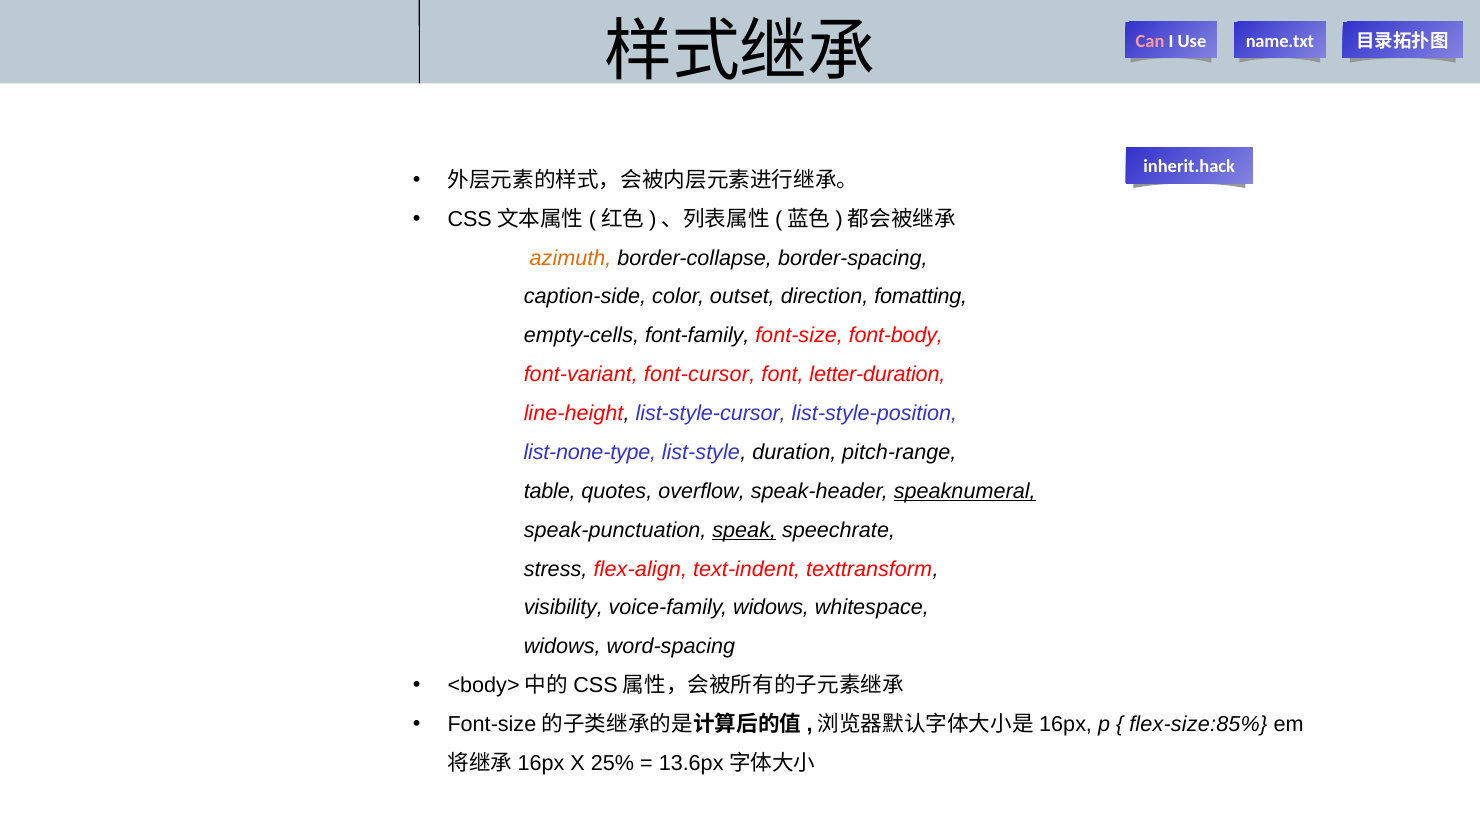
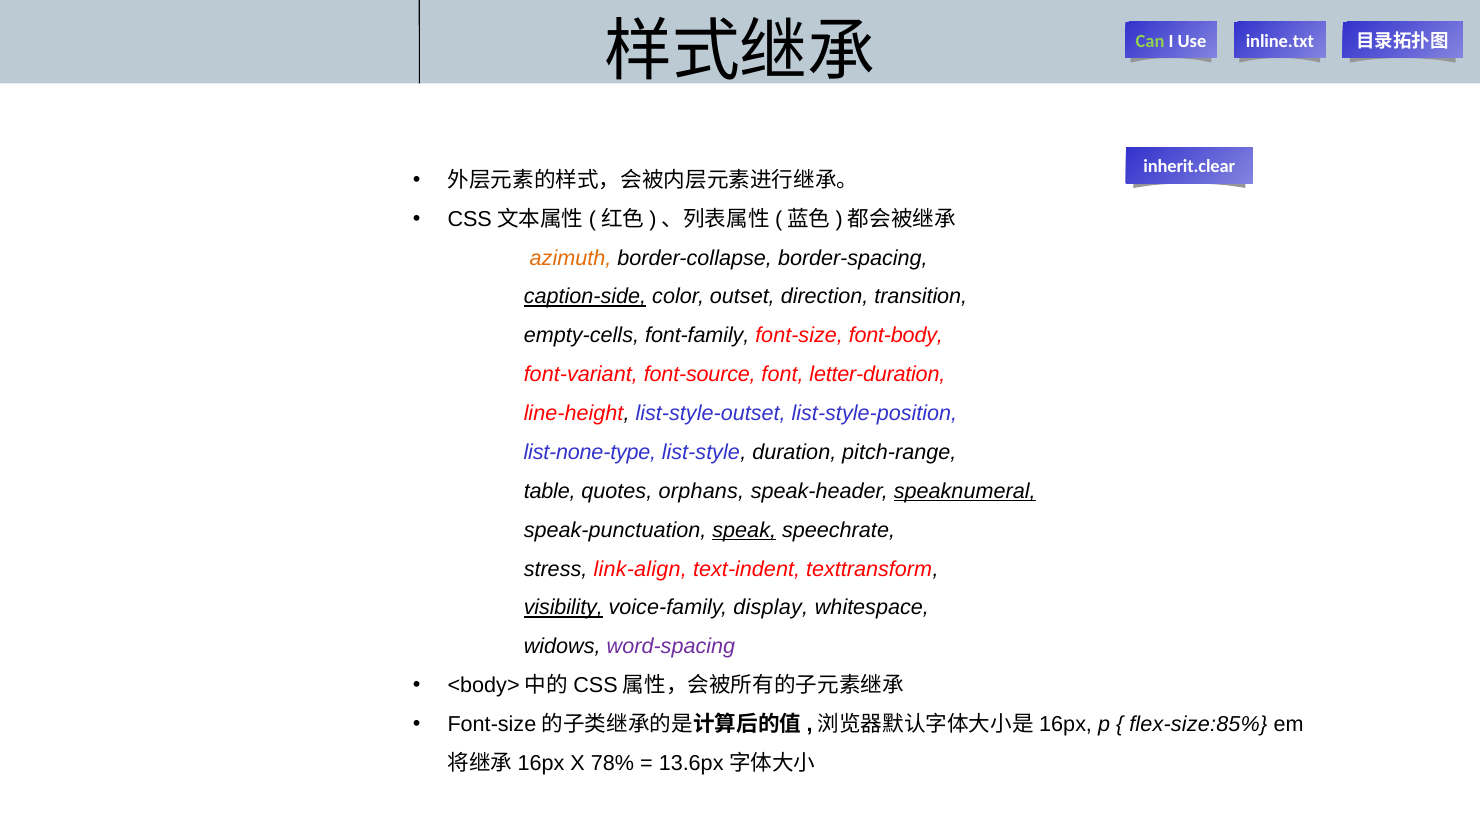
Can colour: pink -> light green
name.txt: name.txt -> inline.txt
inherit.hack: inherit.hack -> inherit.clear
caption-side underline: none -> present
fomatting: fomatting -> transition
font-cursor: font-cursor -> font-source
list-style-cursor: list-style-cursor -> list-style-outset
overflow: overflow -> orphans
flex-align: flex-align -> link-align
visibility underline: none -> present
voice-family widows: widows -> display
word-spacing colour: black -> purple
25%: 25% -> 78%
